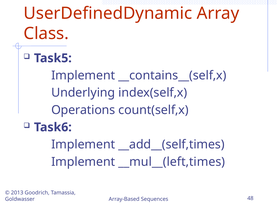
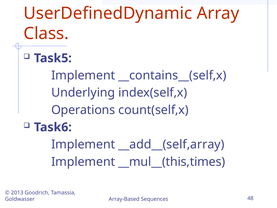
__add__(self,times: __add__(self,times -> __add__(self,array
__mul__(left,times: __mul__(left,times -> __mul__(this,times
